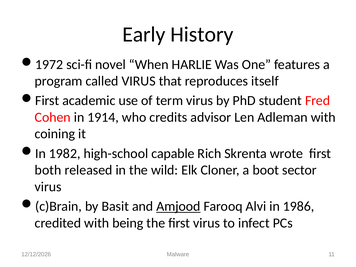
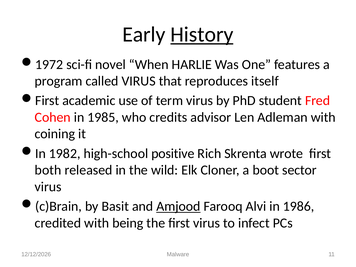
History underline: none -> present
1914: 1914 -> 1985
capable: capable -> positive
